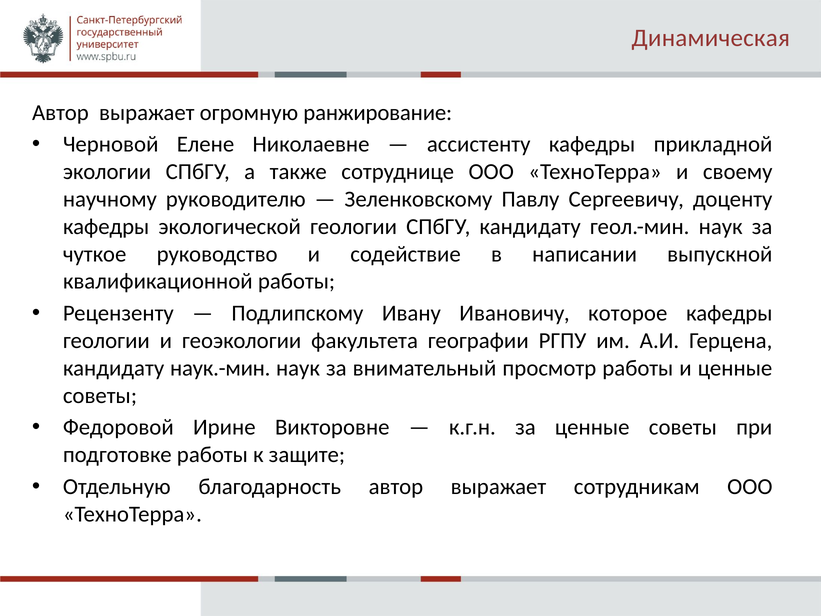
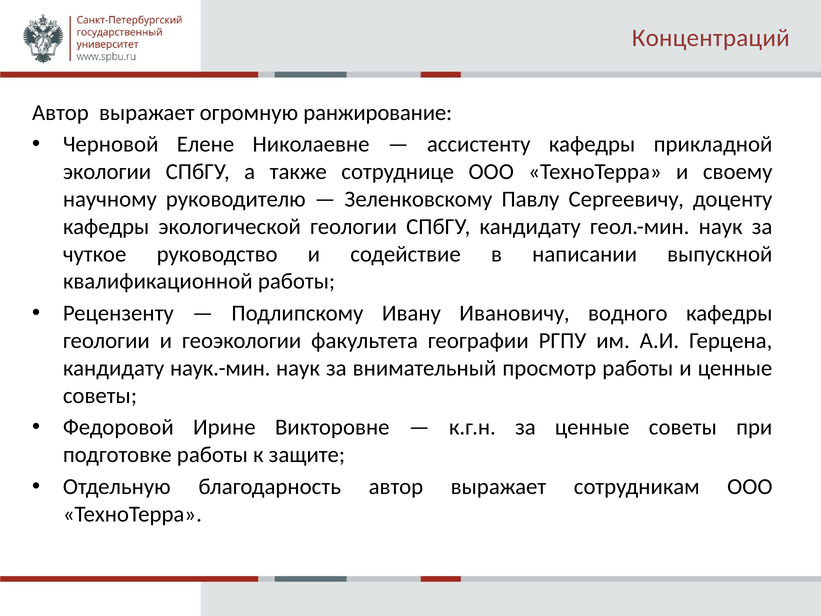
Динамическая: Динамическая -> Концентраций
которое: которое -> водного
